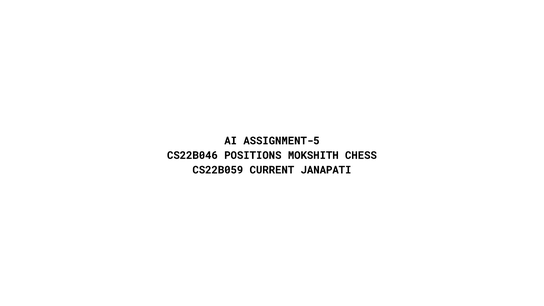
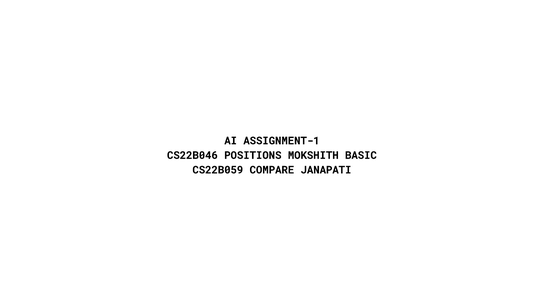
ASSIGNMENT-5: ASSIGNMENT-5 -> ASSIGNMENT-1
CHESS: CHESS -> BASIC
CURRENT: CURRENT -> COMPARE
